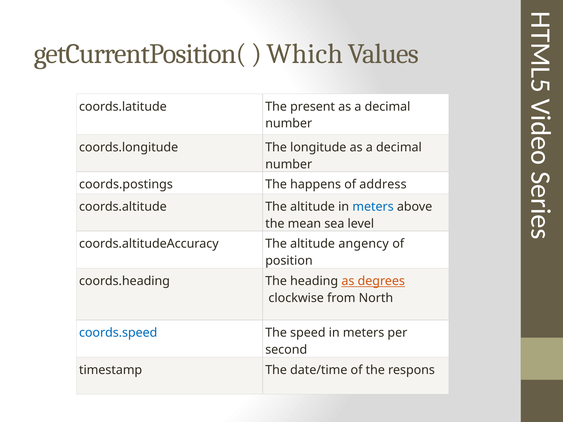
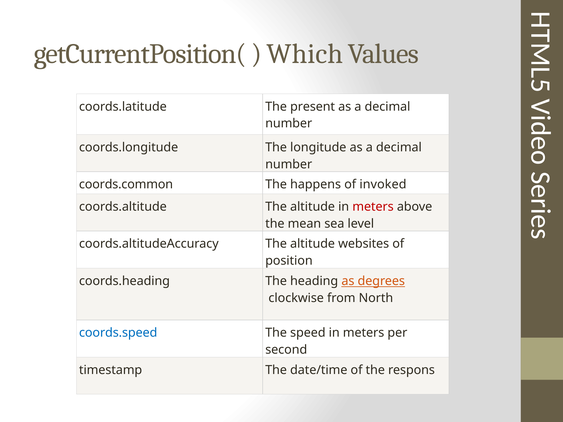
coords.postings: coords.postings -> coords.common
address: address -> invoked
meters at (373, 207) colour: blue -> red
angency: angency -> websites
